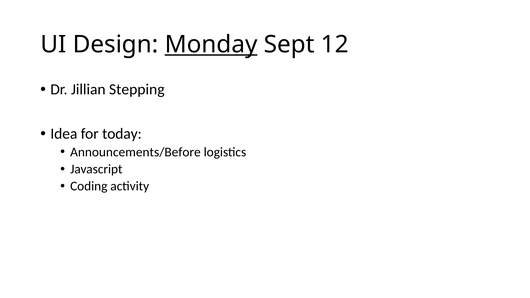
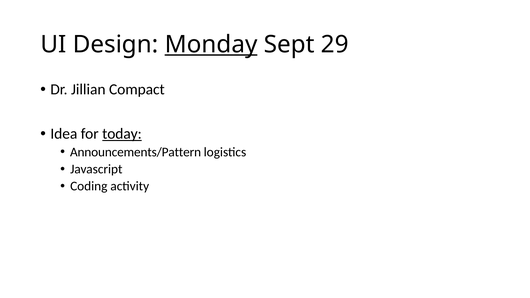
12: 12 -> 29
Stepping: Stepping -> Compact
today underline: none -> present
Announcements/Before: Announcements/Before -> Announcements/Pattern
